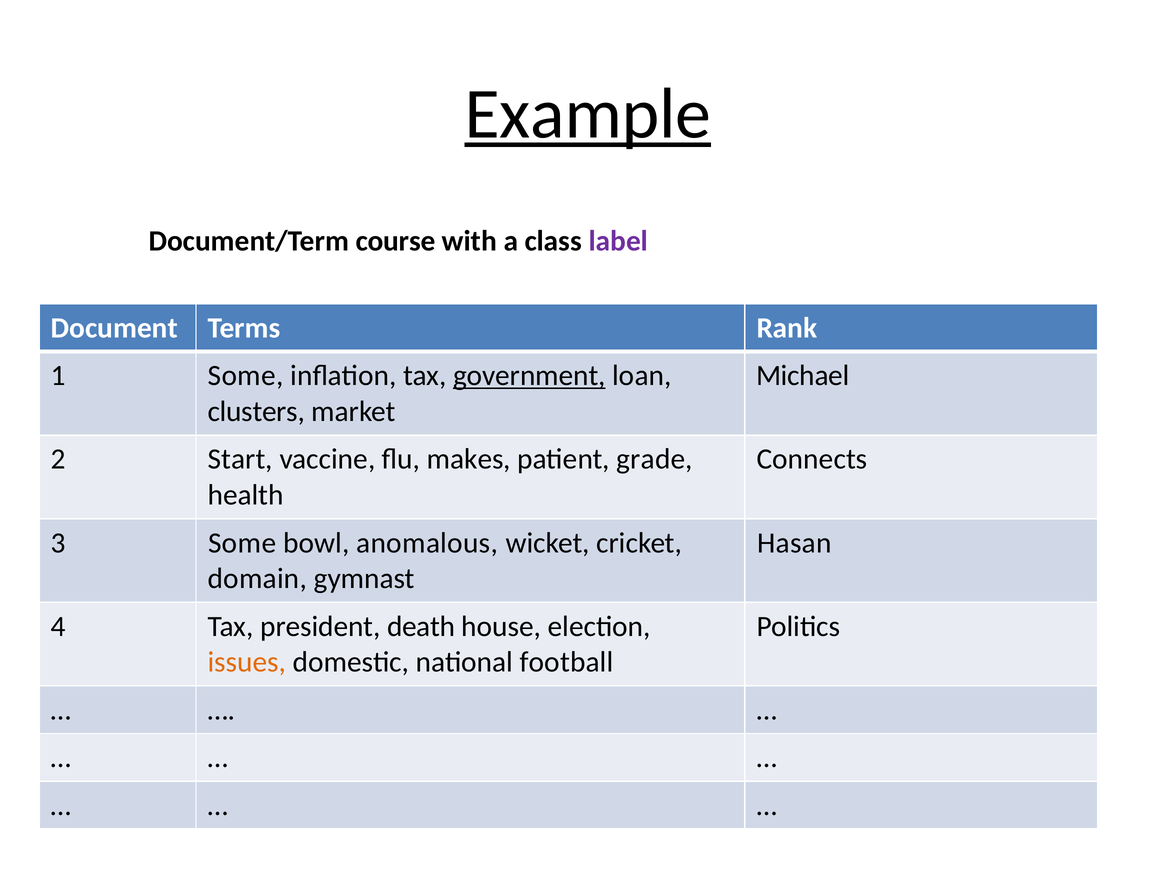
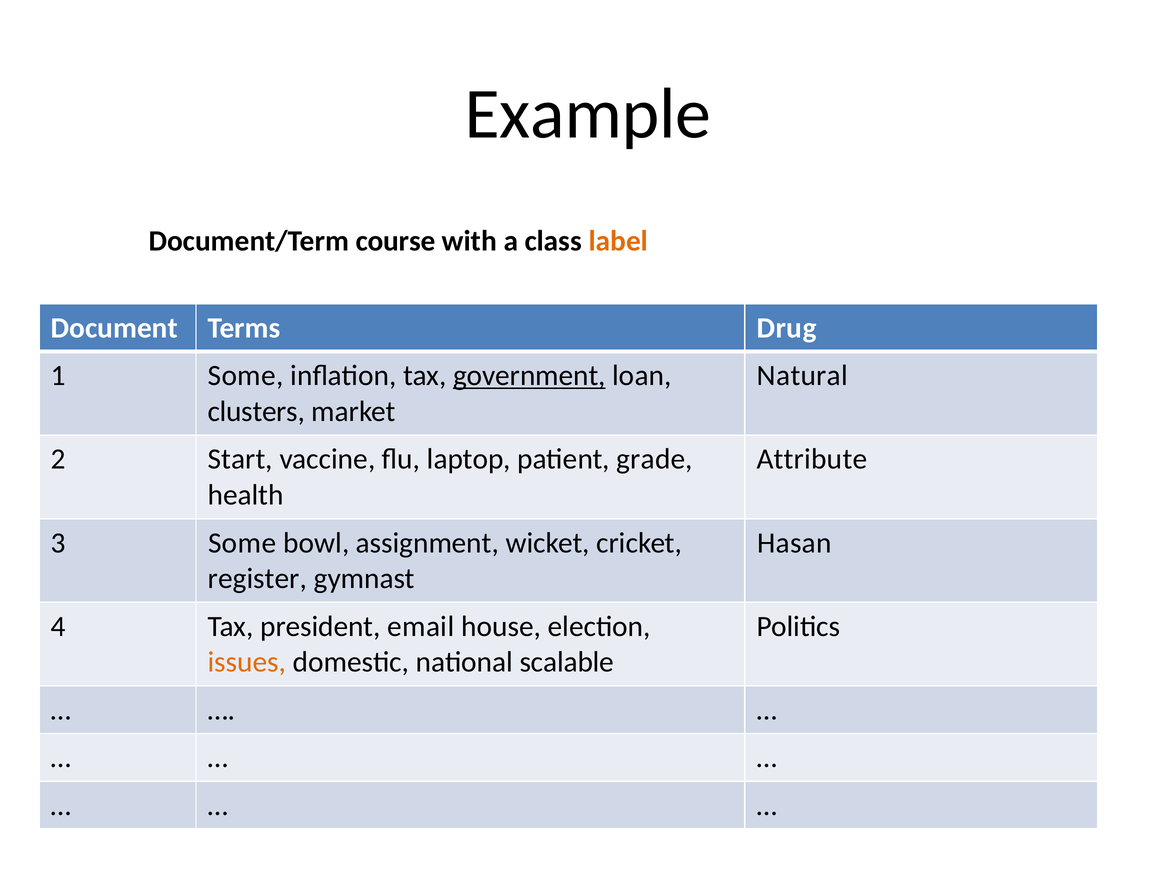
Example underline: present -> none
label colour: purple -> orange
Rank: Rank -> Drug
Michael: Michael -> Natural
makes: makes -> laptop
Connects: Connects -> Attribute
anomalous: anomalous -> assignment
domain: domain -> register
death: death -> email
football: football -> scalable
